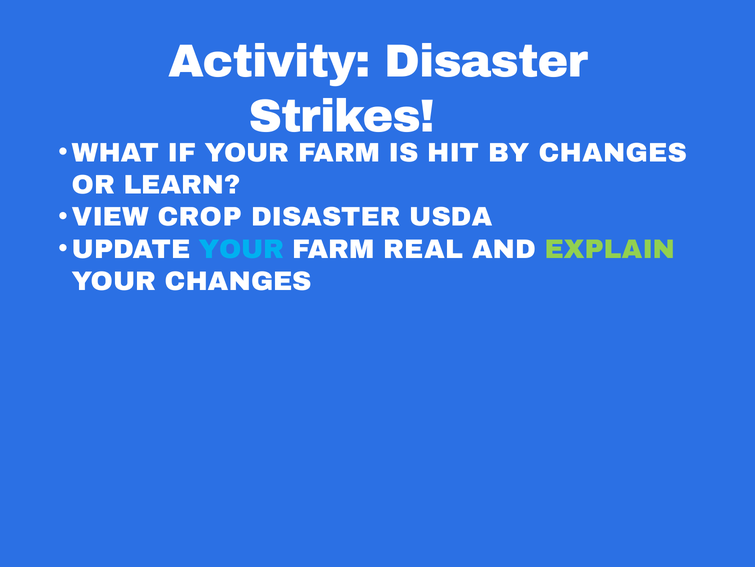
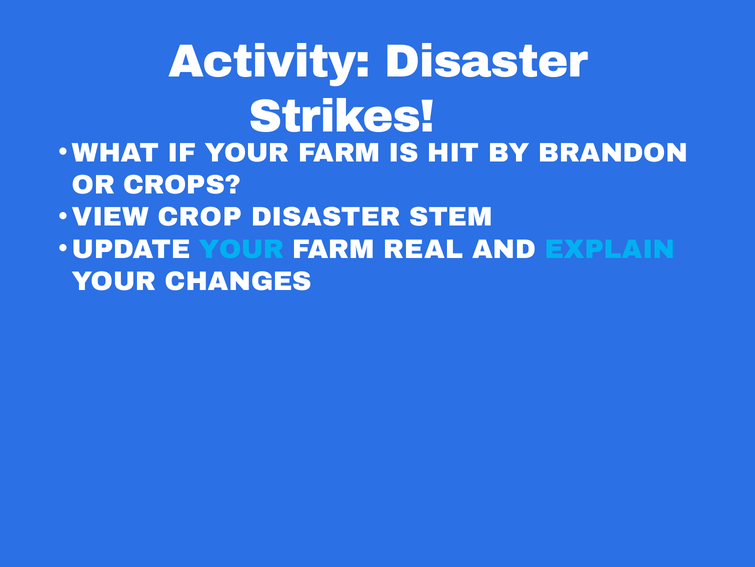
BY CHANGES: CHANGES -> BRANDON
LEARN: LEARN -> CROPS
USDA: USDA -> STEM
EXPLAIN colour: light green -> light blue
